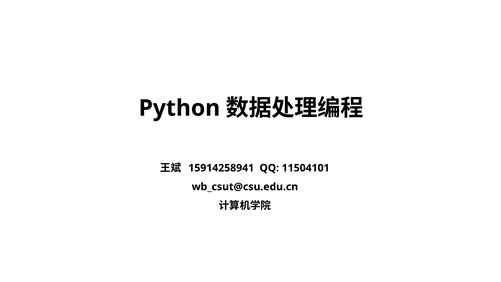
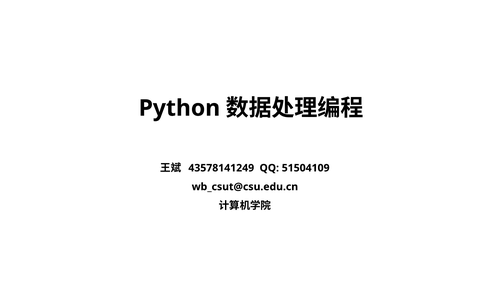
15914258941: 15914258941 -> 43578141249
11504101: 11504101 -> 51504109
